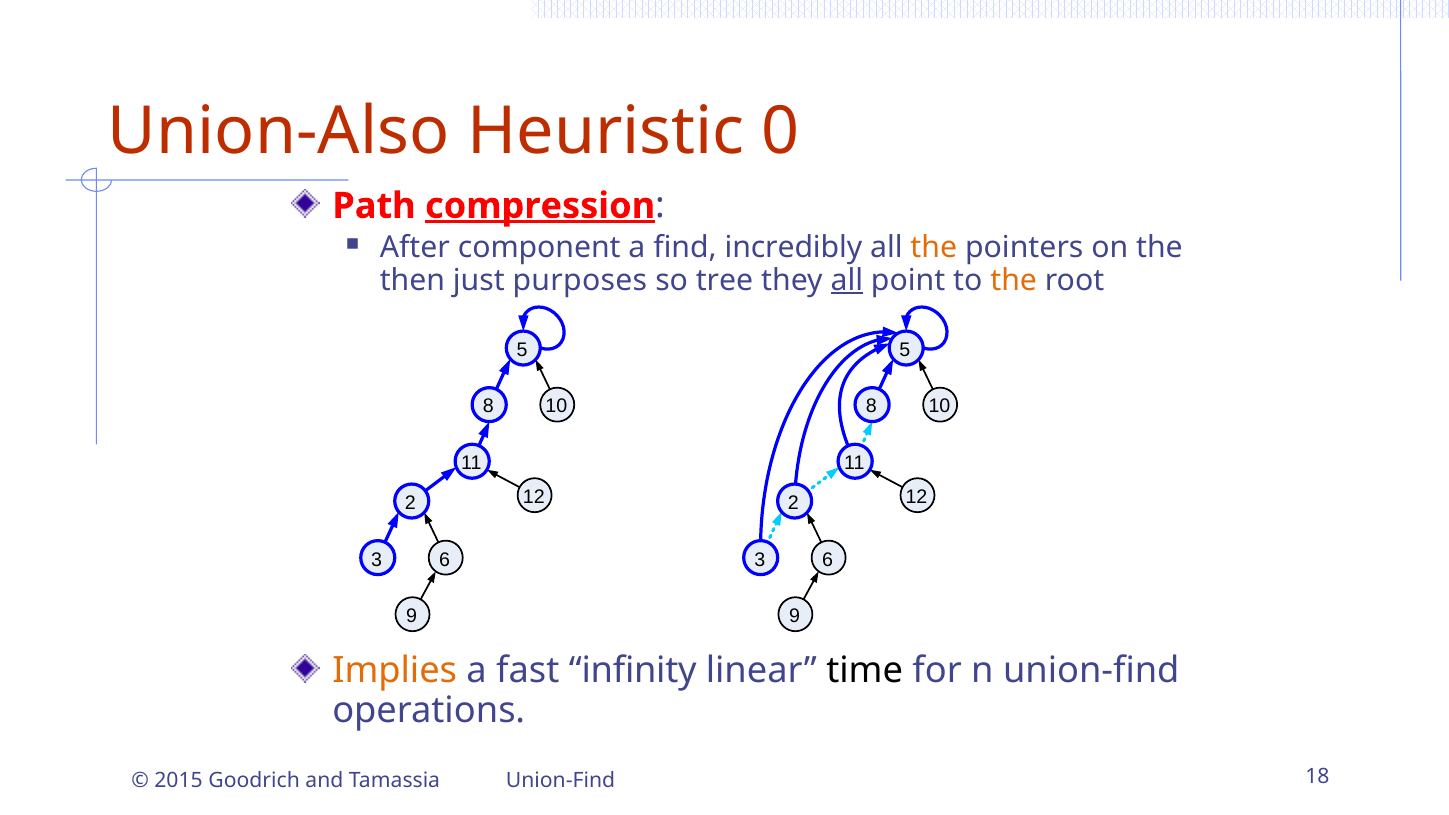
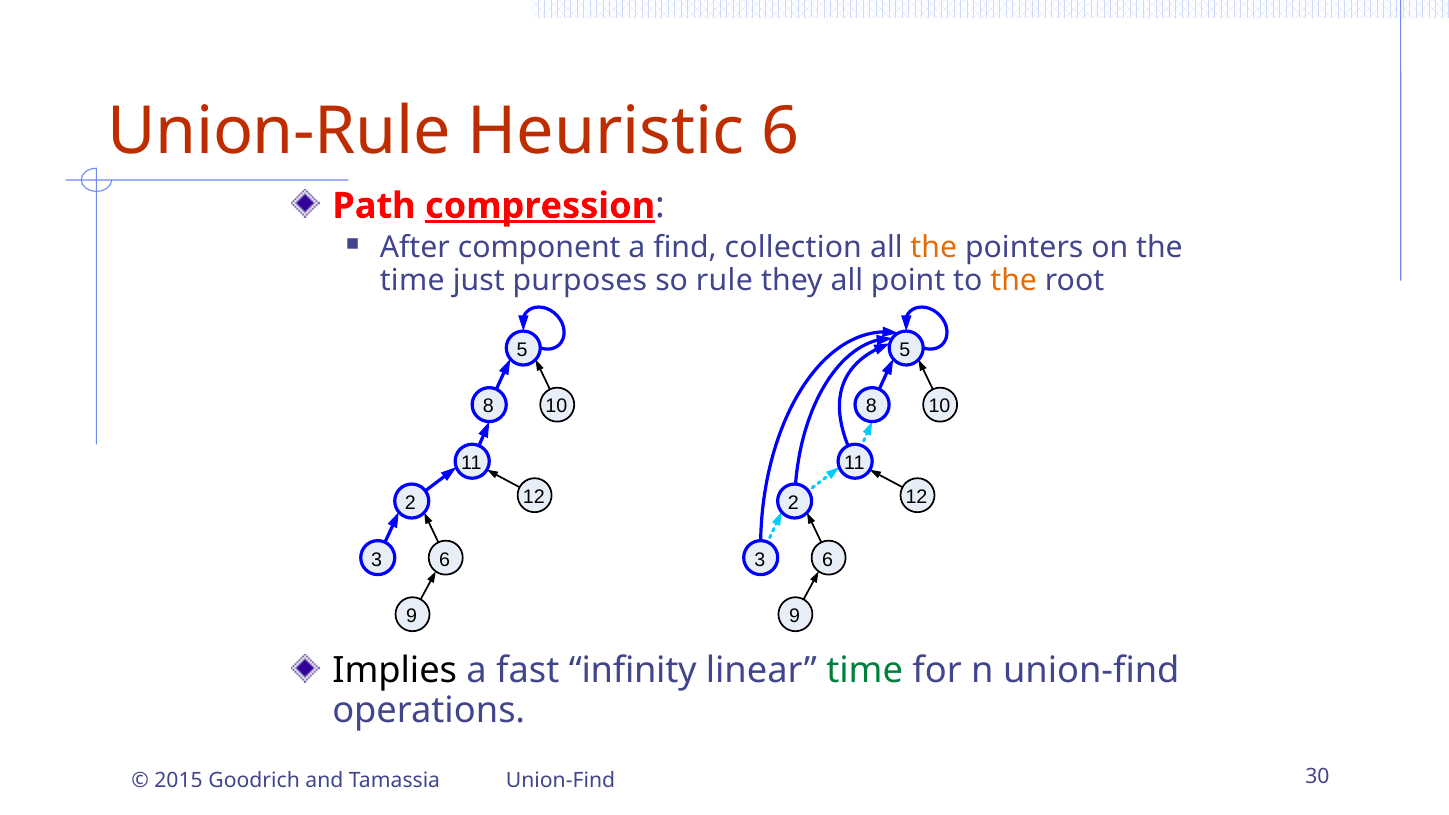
Union-Also: Union-Also -> Union-Rule
Heuristic 0: 0 -> 6
incredibly: incredibly -> collection
then at (412, 280): then -> time
tree: tree -> rule
all at (847, 280) underline: present -> none
Implies colour: orange -> black
time at (865, 671) colour: black -> green
18: 18 -> 30
